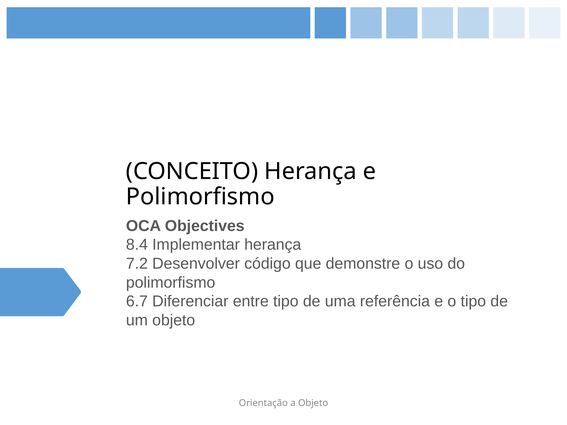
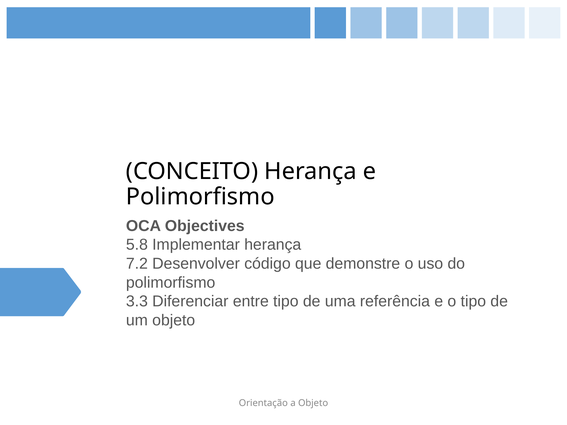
8.4: 8.4 -> 5.8
6.7: 6.7 -> 3.3
